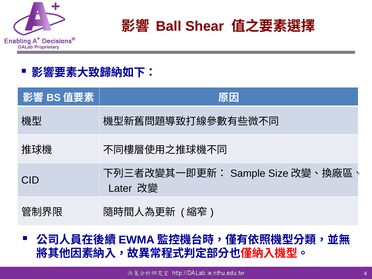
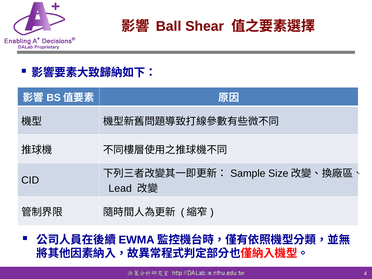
Later: Later -> Lead
